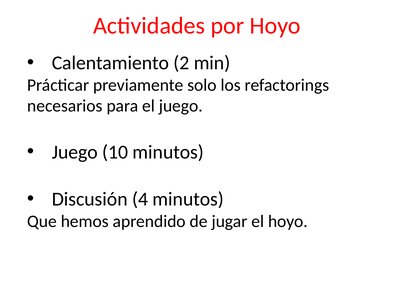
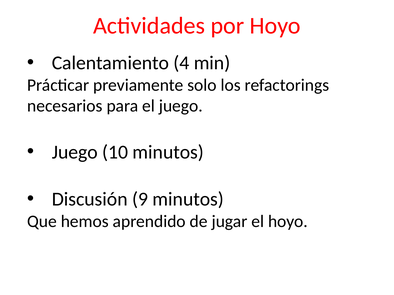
2: 2 -> 4
4: 4 -> 9
